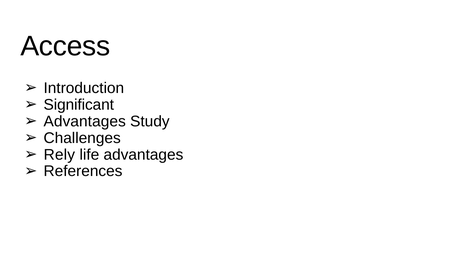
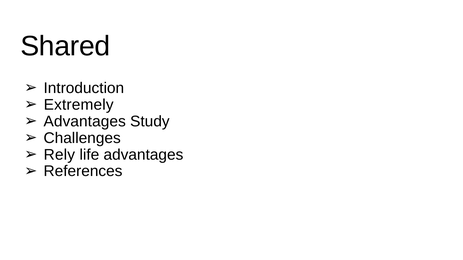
Access: Access -> Shared
Significant: Significant -> Extremely
